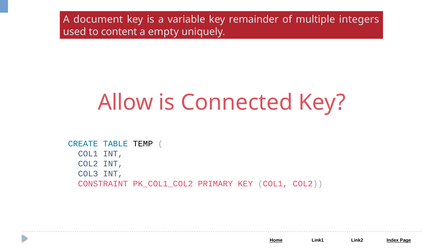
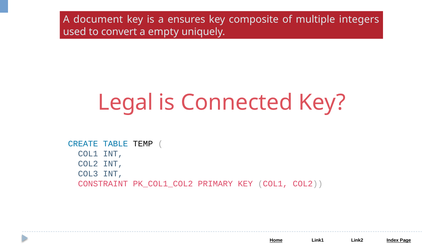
variable: variable -> ensures
remainder: remainder -> composite
content: content -> convert
Allow: Allow -> Legal
